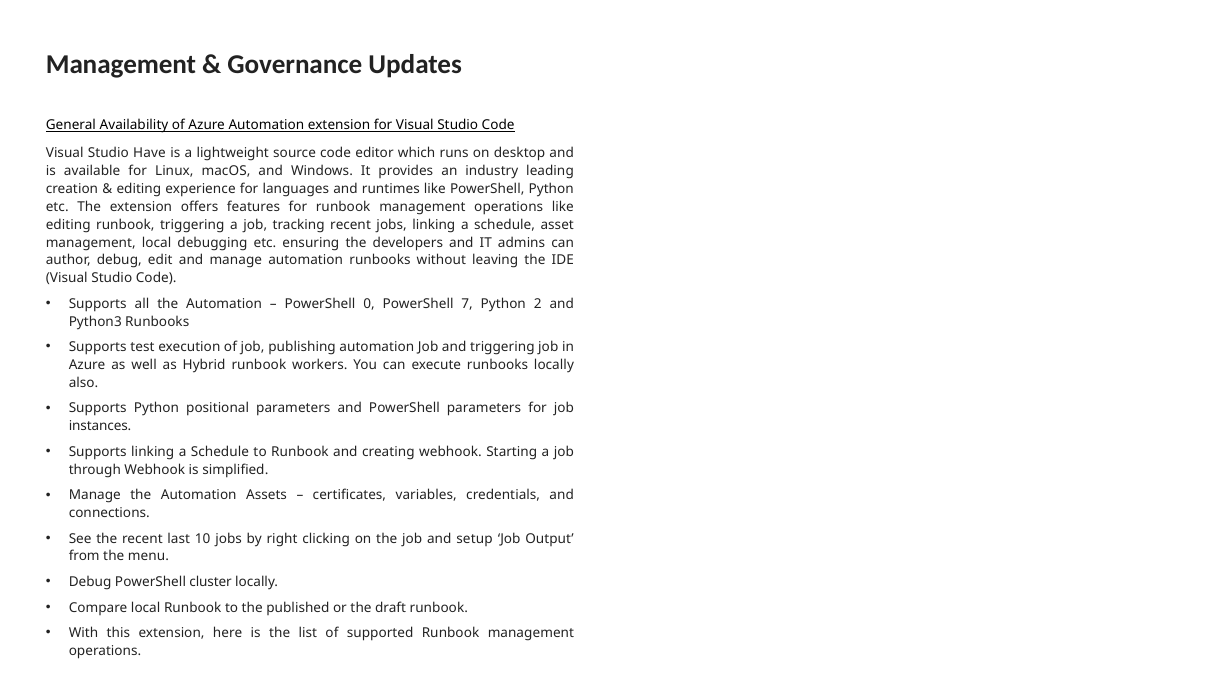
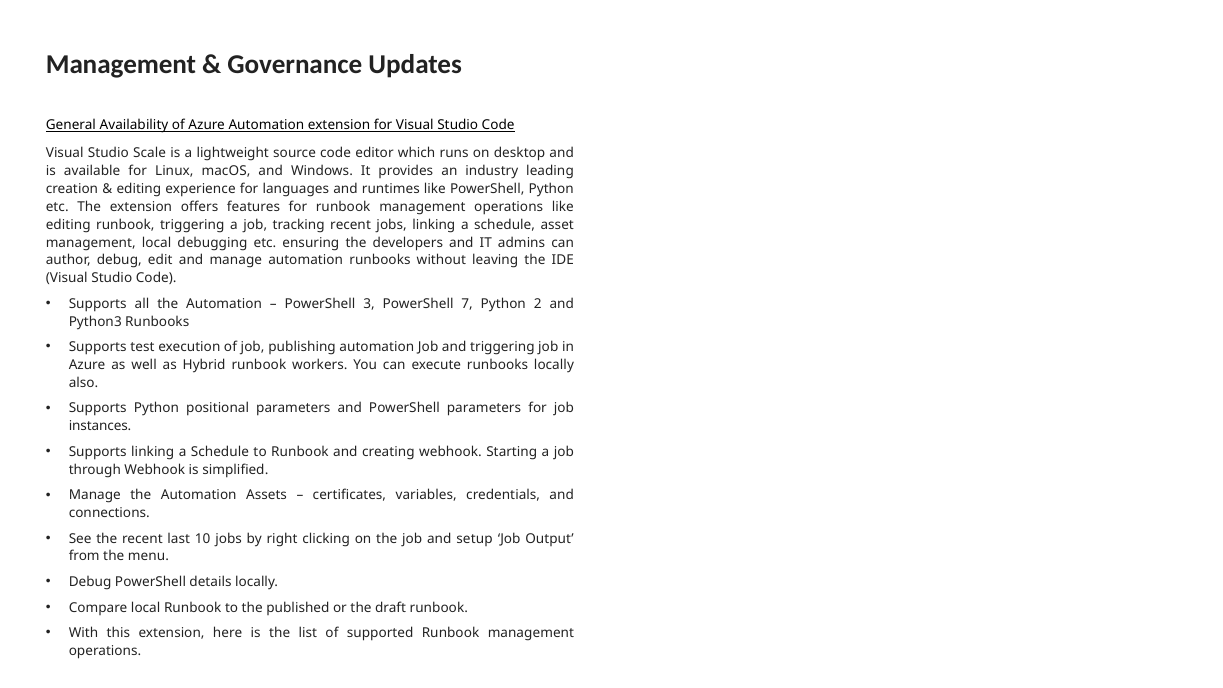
Have: Have -> Scale
0: 0 -> 3
cluster: cluster -> details
